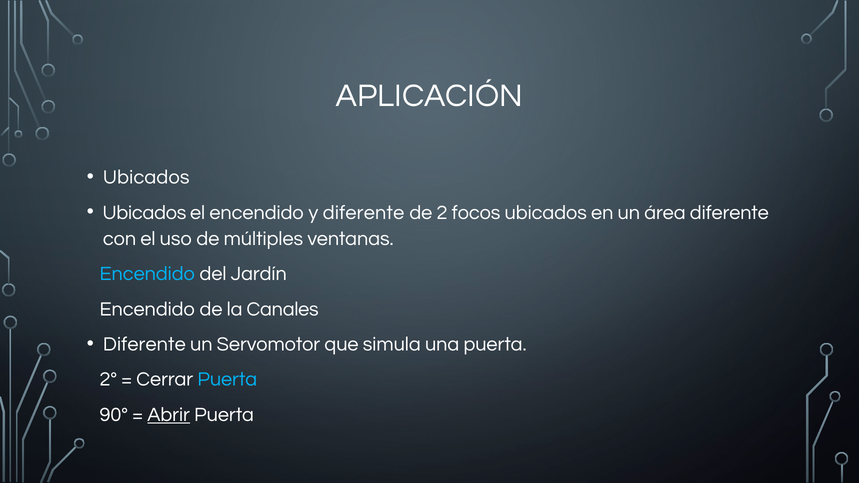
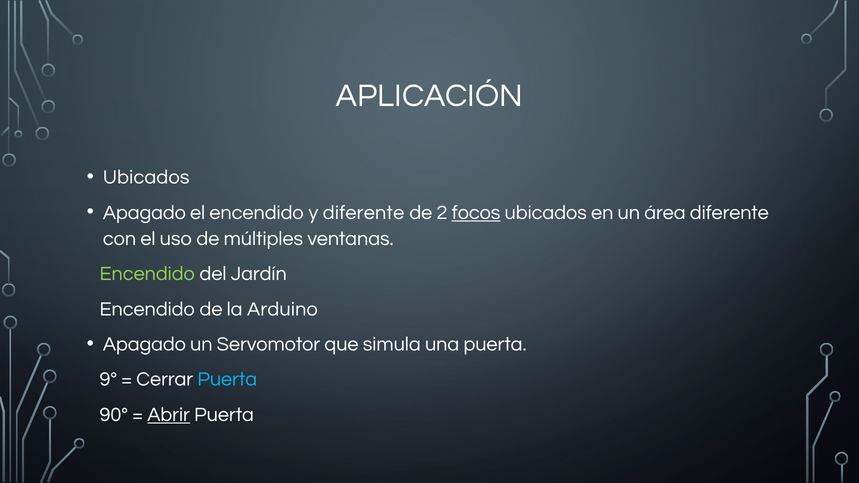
Ubicados at (145, 213): Ubicados -> Apagado
focos underline: none -> present
Encendido at (147, 274) colour: light blue -> light green
Canales: Canales -> Arduino
Diferente at (144, 344): Diferente -> Apagado
2°: 2° -> 9°
